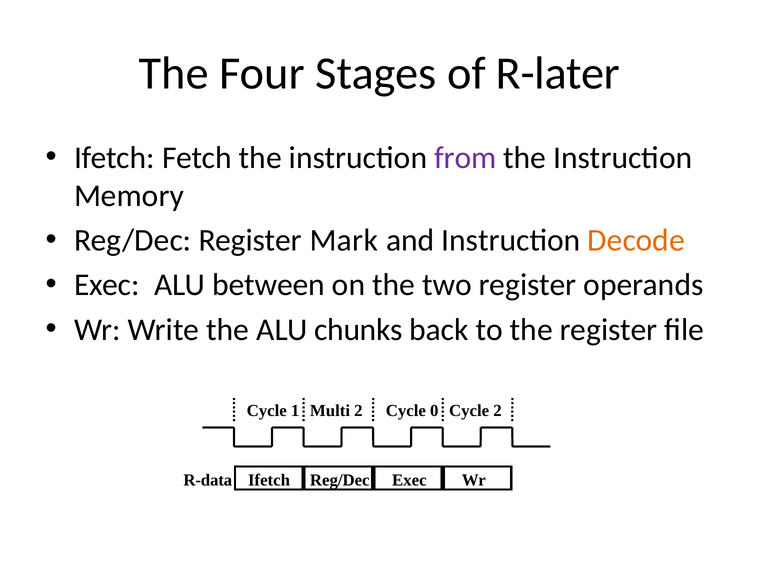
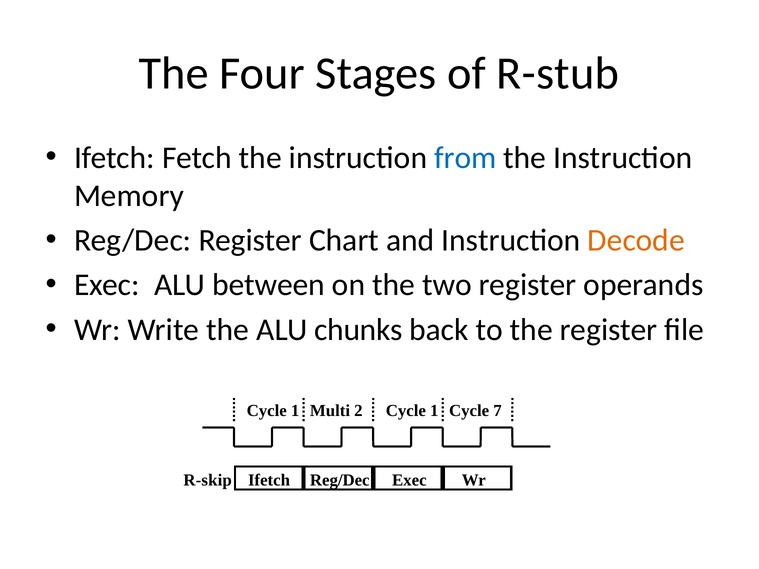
R-later: R-later -> R-stub
from colour: purple -> blue
Mark: Mark -> Chart
2 Cycle 0: 0 -> 1
Cycle 2: 2 -> 7
R-data: R-data -> R-skip
